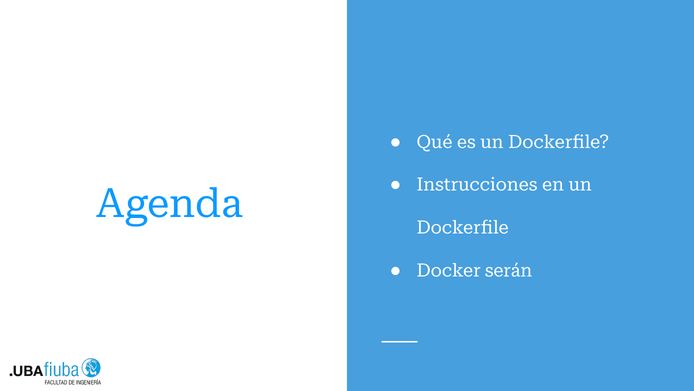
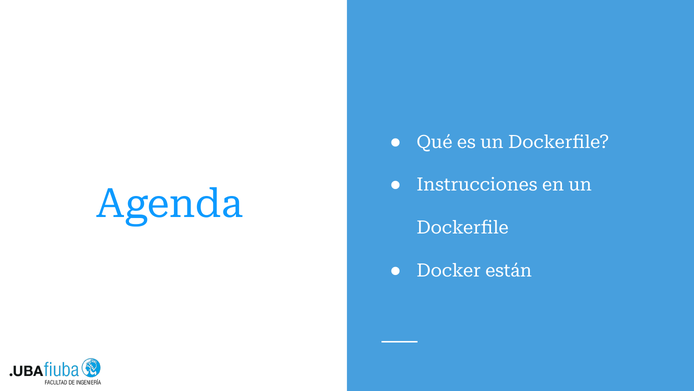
serán: serán -> están
